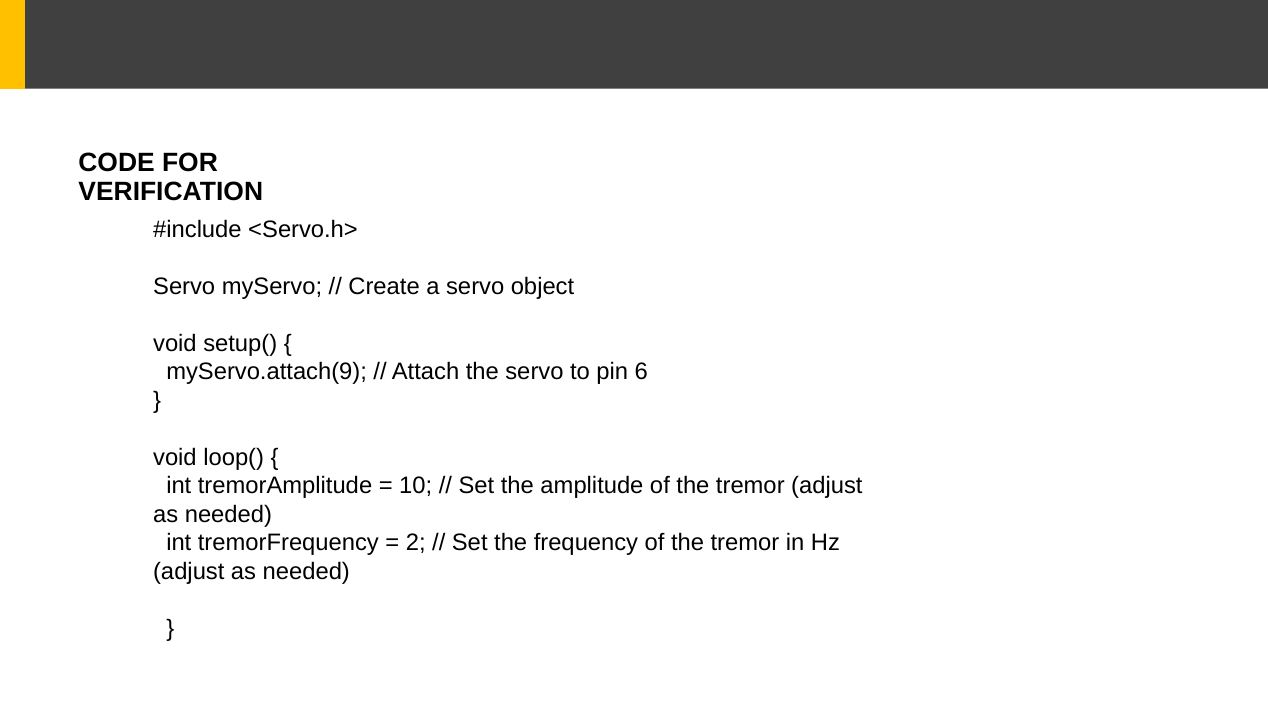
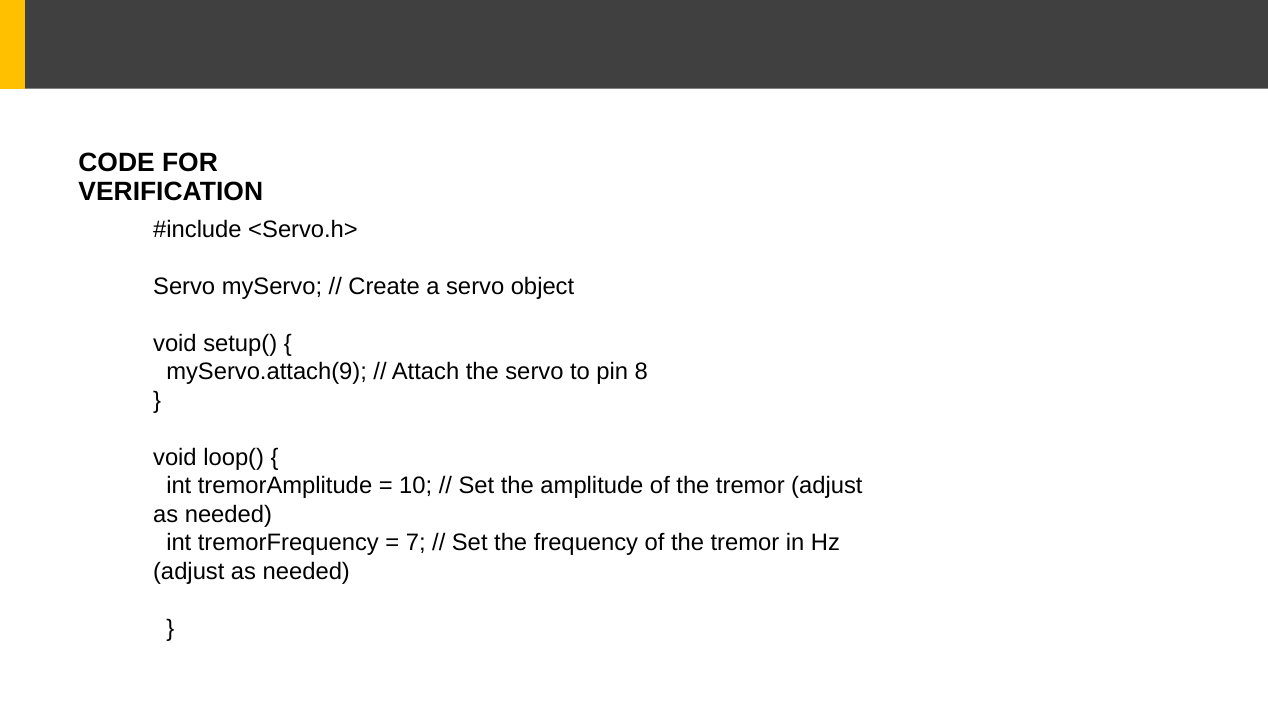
6: 6 -> 8
2: 2 -> 7
